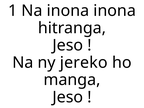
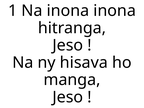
jereko: jereko -> hisava
